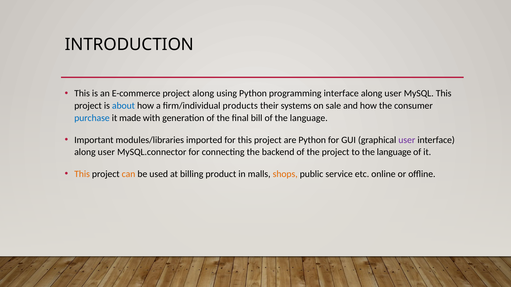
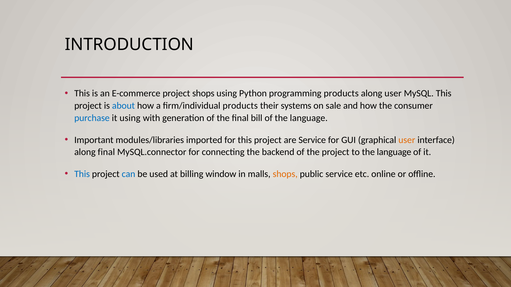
project along: along -> shops
programming interface: interface -> products
it made: made -> using
are Python: Python -> Service
user at (407, 140) colour: purple -> orange
user at (106, 152): user -> final
This at (82, 174) colour: orange -> blue
can colour: orange -> blue
product: product -> window
